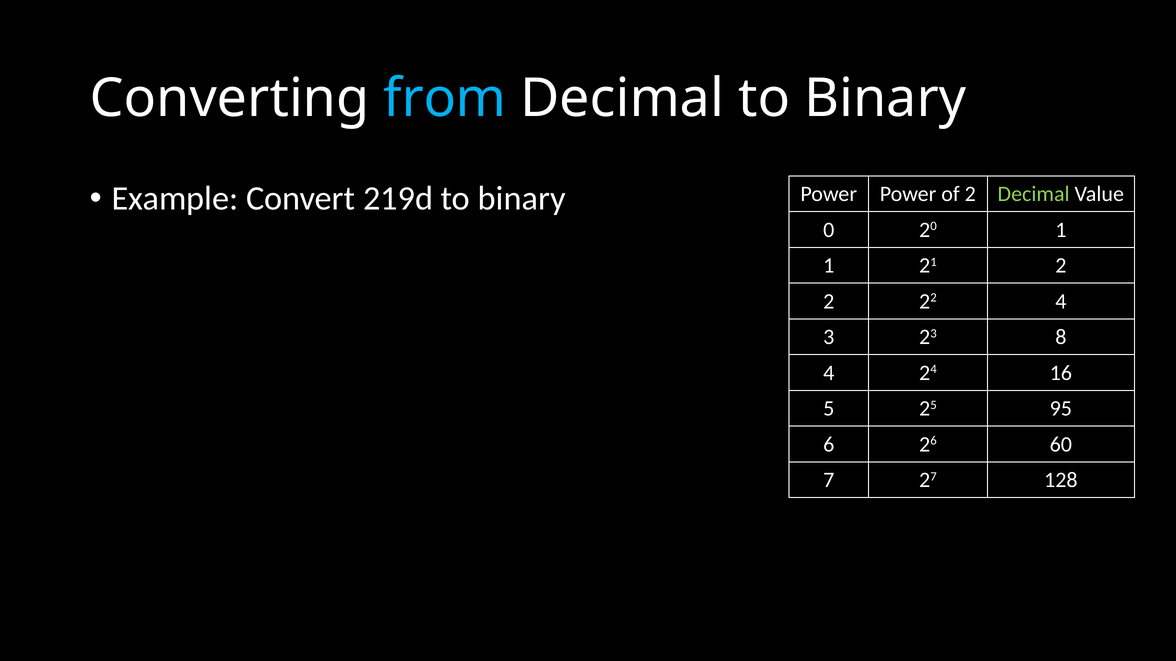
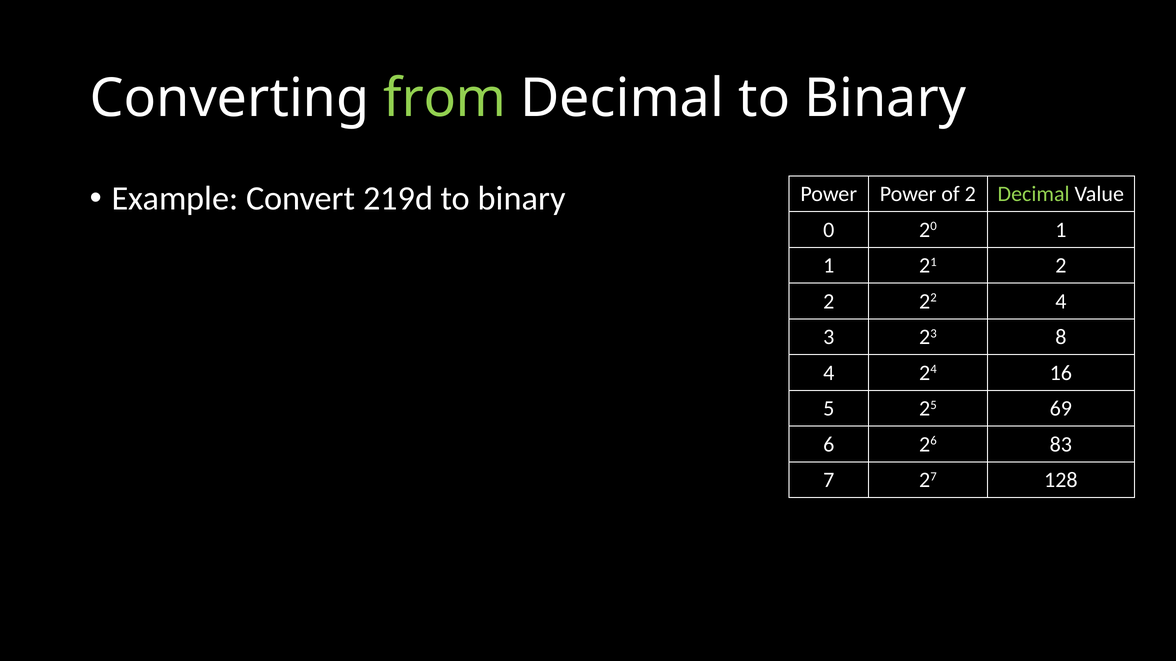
from colour: light blue -> light green
95: 95 -> 69
60: 60 -> 83
